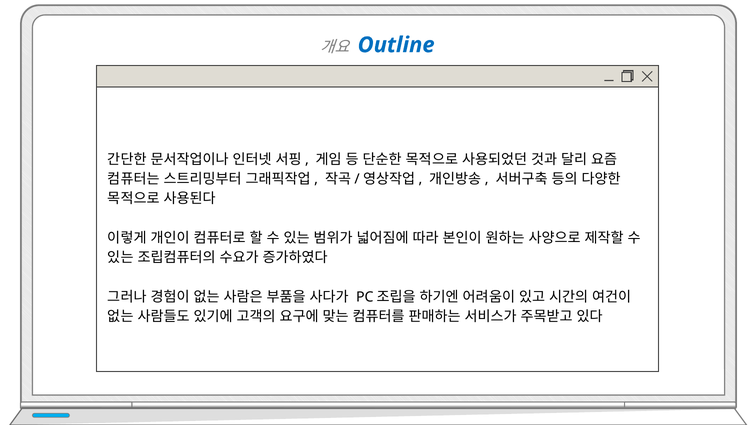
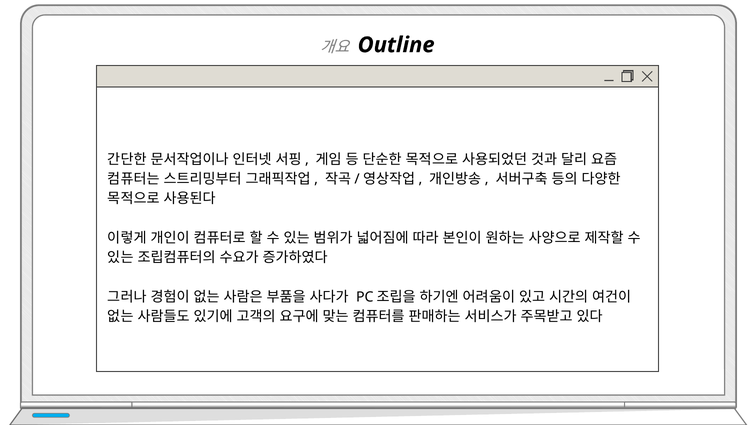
Outline colour: blue -> black
